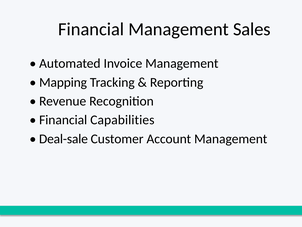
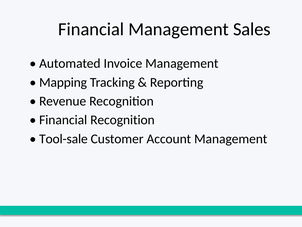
Financial Capabilities: Capabilities -> Recognition
Deal-sale: Deal-sale -> Tool-sale
